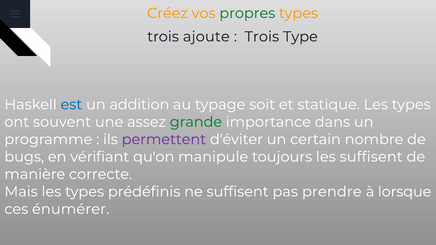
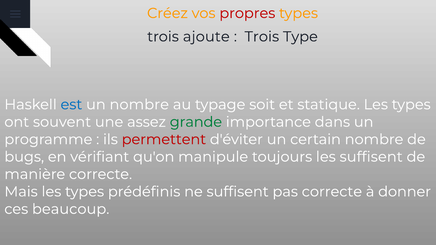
propres colour: green -> red
un addition: addition -> nombre
permettent colour: purple -> red
pas prendre: prendre -> correcte
lorsque: lorsque -> donner
énumérer: énumérer -> beaucoup
